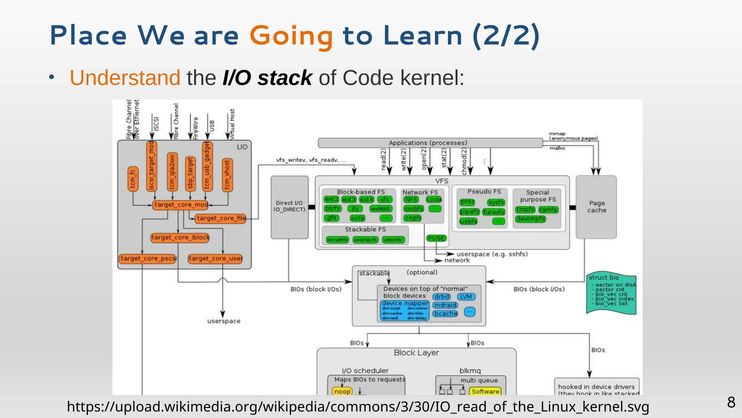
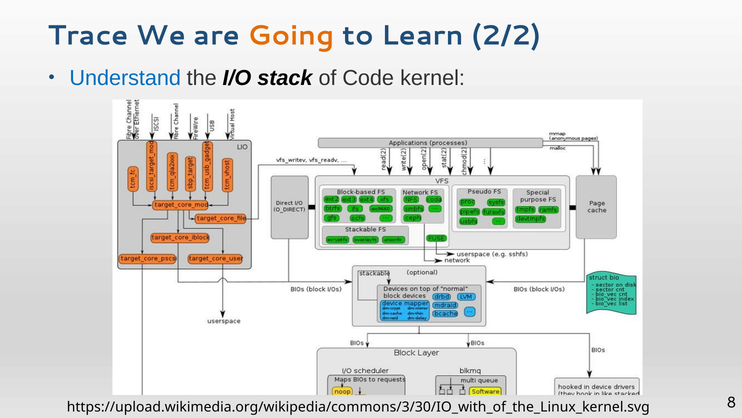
Place: Place -> Trace
Understand colour: orange -> blue
https://upload.wikimedia.org/wikipedia/commons/3/30/IO_read_of_the_Linux_kernel.svg: https://upload.wikimedia.org/wikipedia/commons/3/30/IO_read_of_the_Linux_kernel.svg -> https://upload.wikimedia.org/wikipedia/commons/3/30/IO_with_of_the_Linux_kernel.svg
